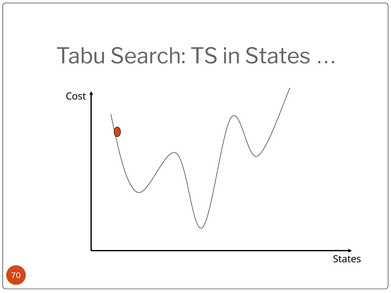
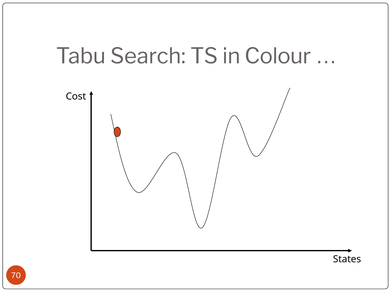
in States: States -> Colour
